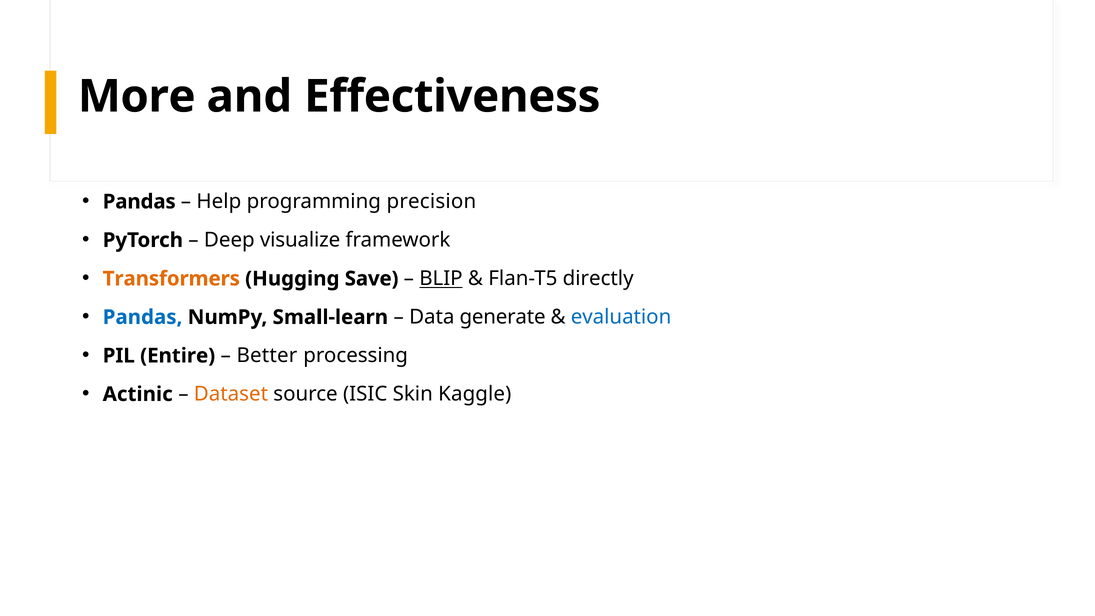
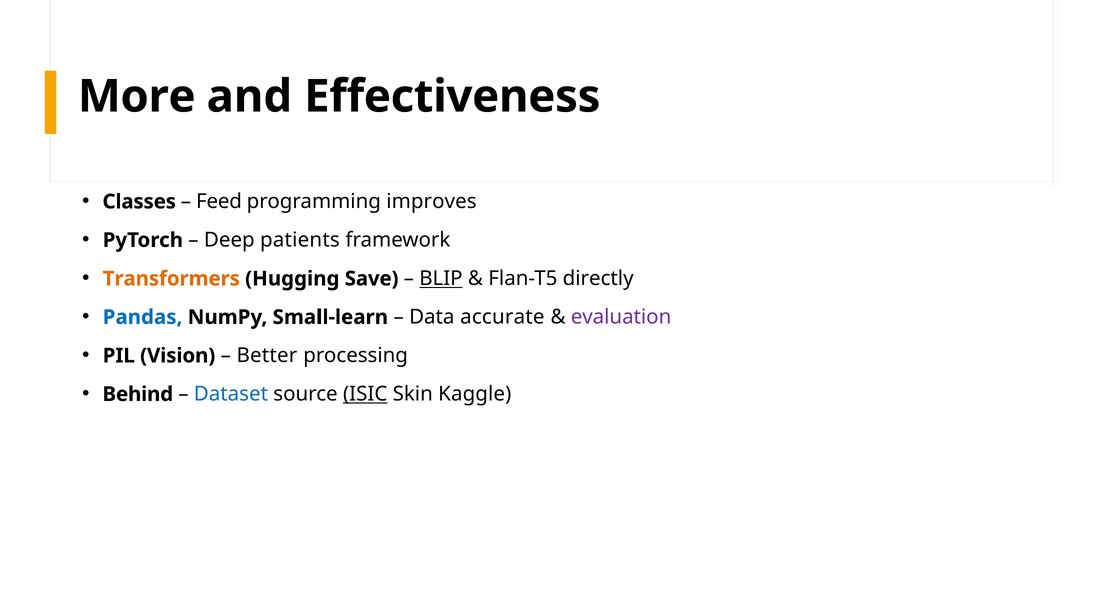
Pandas at (139, 202): Pandas -> Classes
Help: Help -> Feed
precision: precision -> improves
visualize: visualize -> patients
generate: generate -> accurate
evaluation colour: blue -> purple
Entire: Entire -> Vision
Actinic: Actinic -> Behind
Dataset colour: orange -> blue
ISIC underline: none -> present
